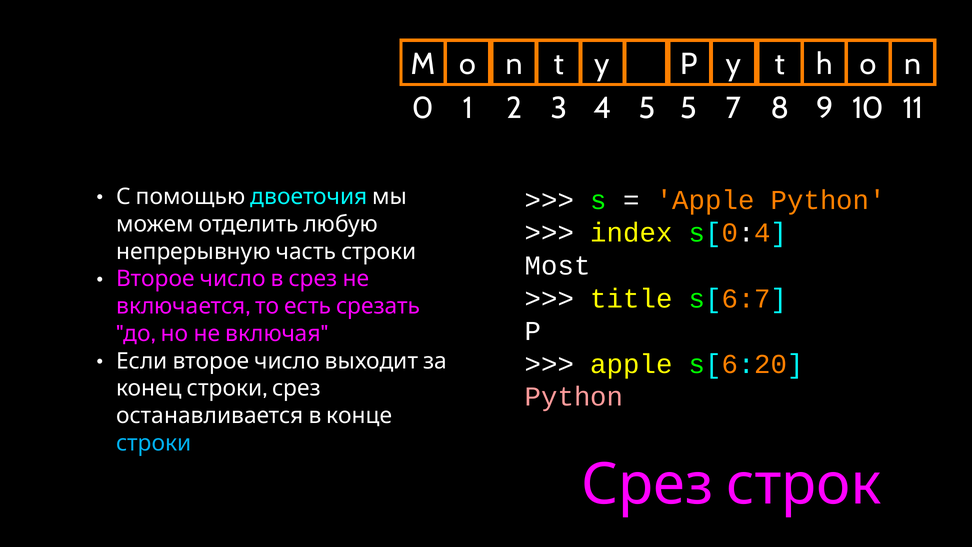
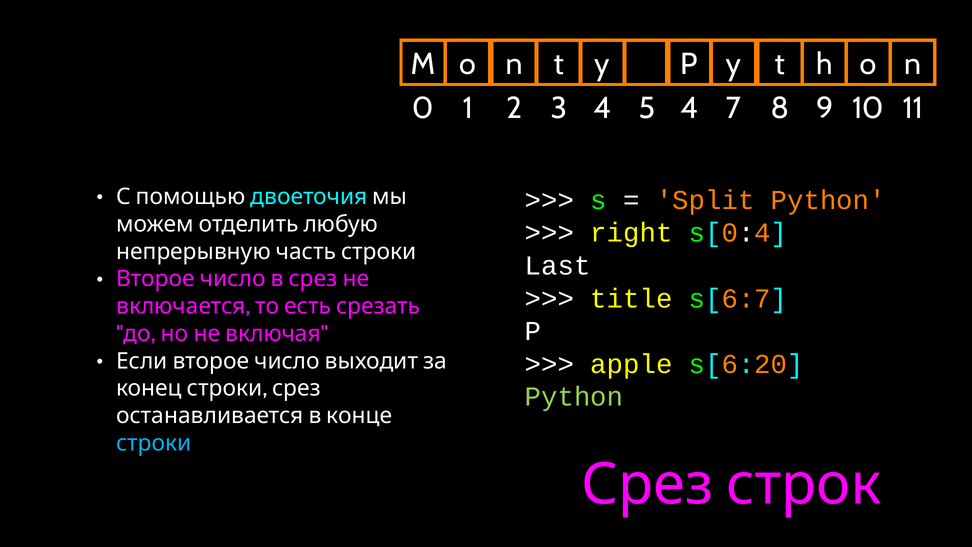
5 5: 5 -> 4
Apple at (705, 200): Apple -> Split
index: index -> right
Most: Most -> Last
Python at (574, 397) colour: pink -> light green
